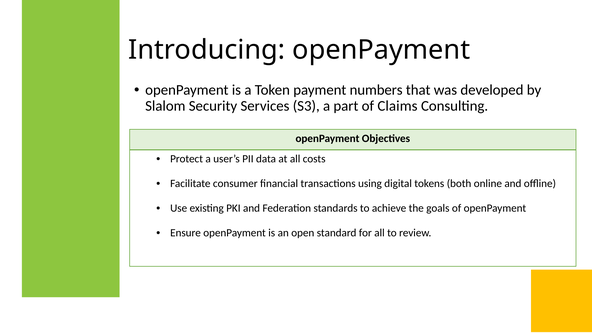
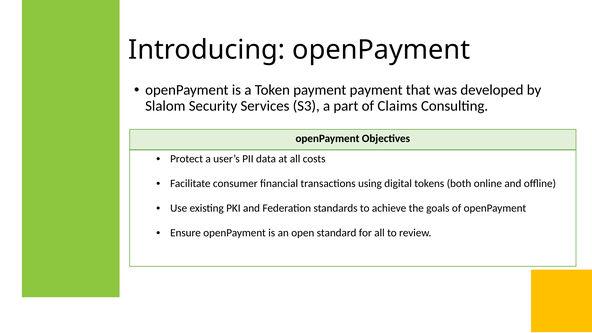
payment numbers: numbers -> payment
